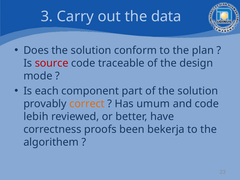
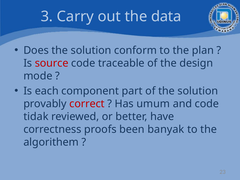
correct colour: orange -> red
lebih: lebih -> tidak
bekerja: bekerja -> banyak
